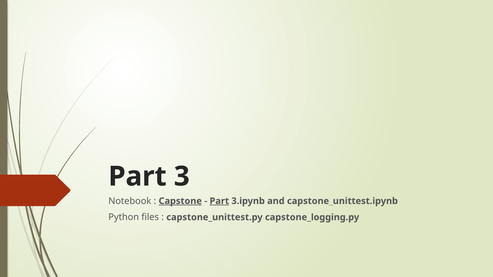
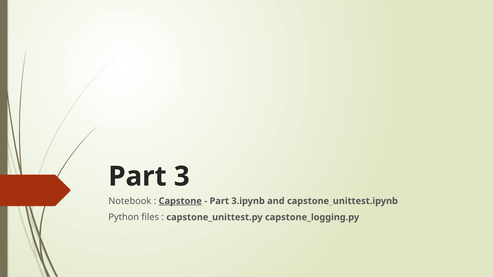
Part at (219, 201) underline: present -> none
